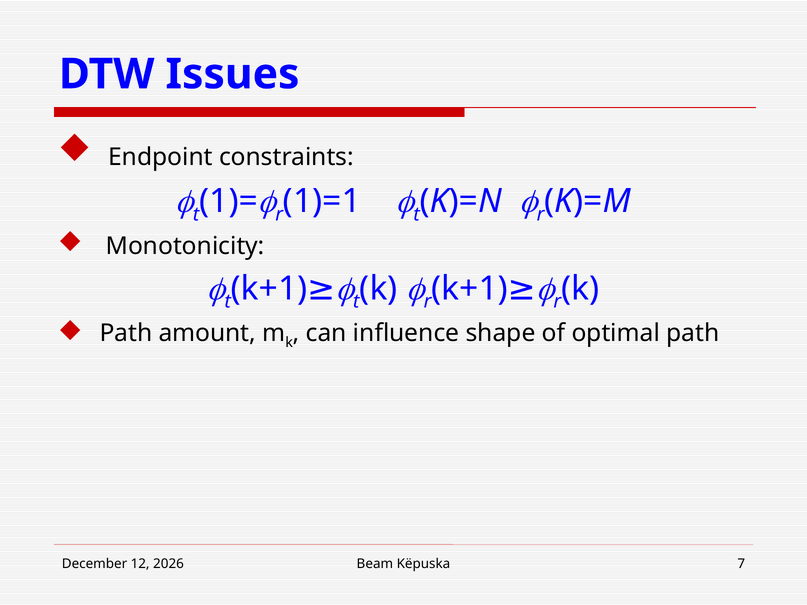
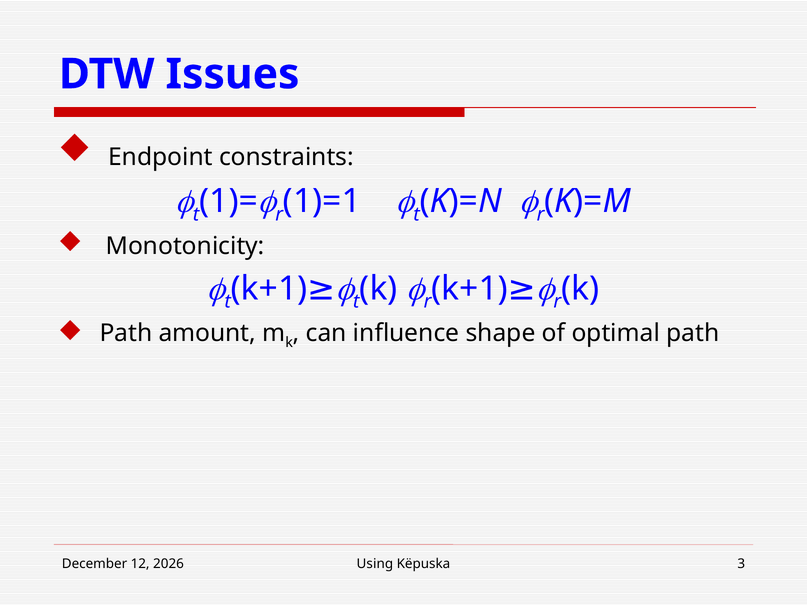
Beam: Beam -> Using
7: 7 -> 3
